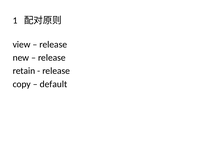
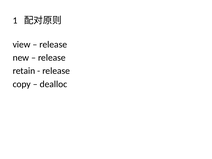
default: default -> dealloc
